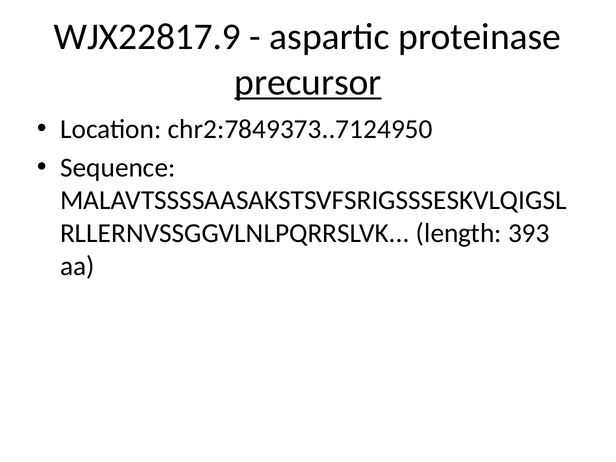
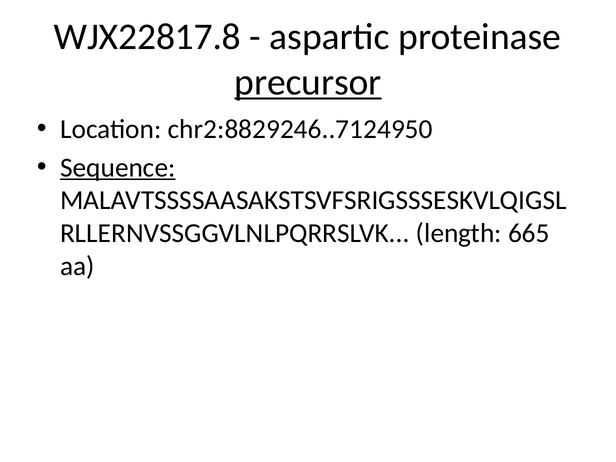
WJX22817.9: WJX22817.9 -> WJX22817.8
chr2:7849373..7124950: chr2:7849373..7124950 -> chr2:8829246..7124950
Sequence underline: none -> present
393: 393 -> 665
